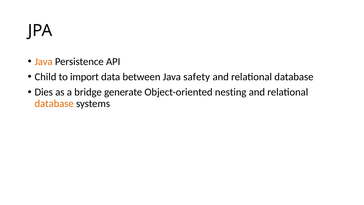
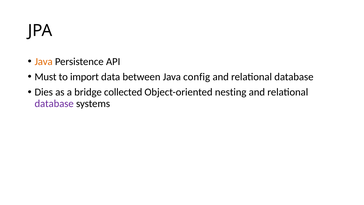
Child: Child -> Must
safety: safety -> config
generate: generate -> collected
database at (54, 104) colour: orange -> purple
